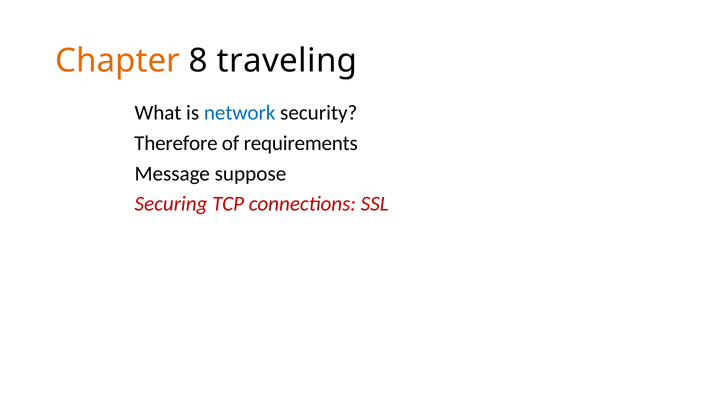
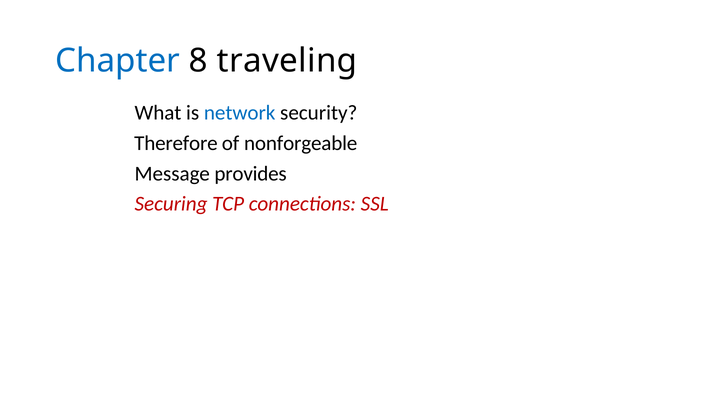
Chapter colour: orange -> blue
requirements: requirements -> nonforgeable
suppose: suppose -> provides
